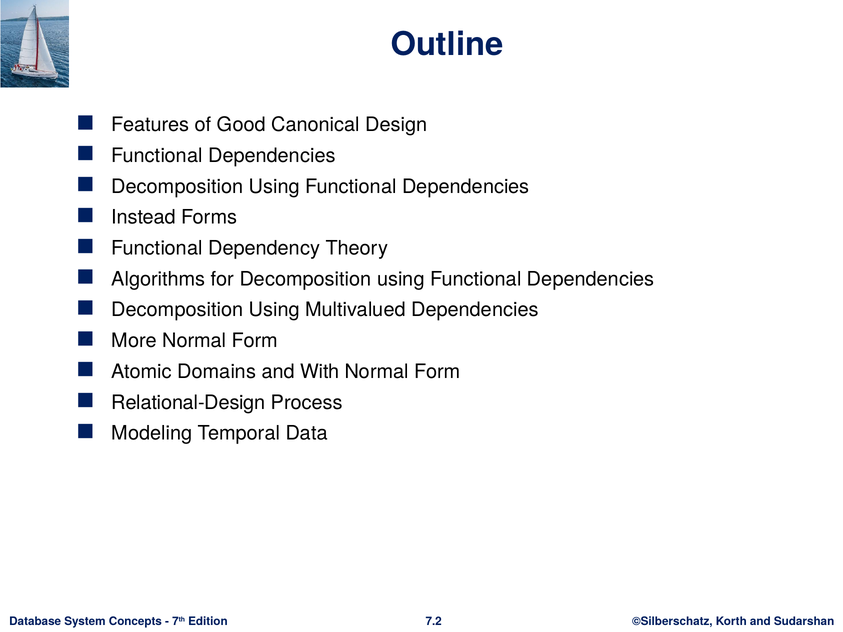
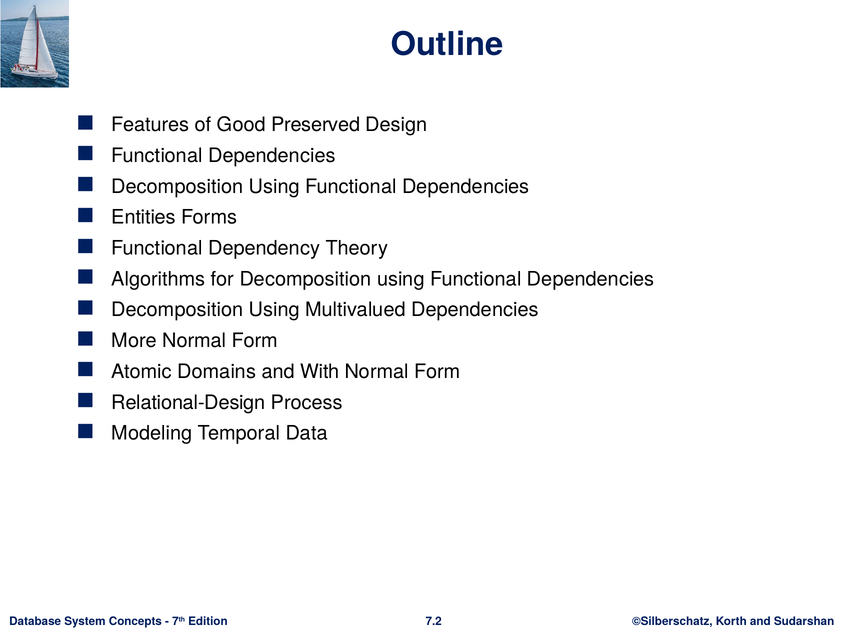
Canonical: Canonical -> Preserved
Instead: Instead -> Entities
